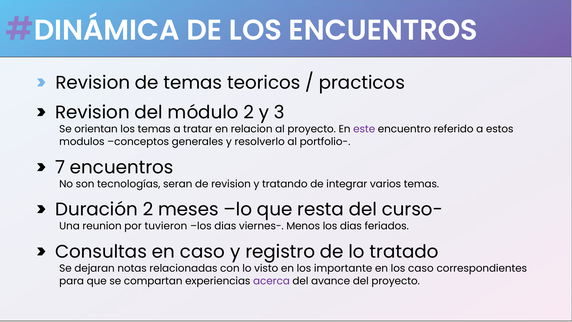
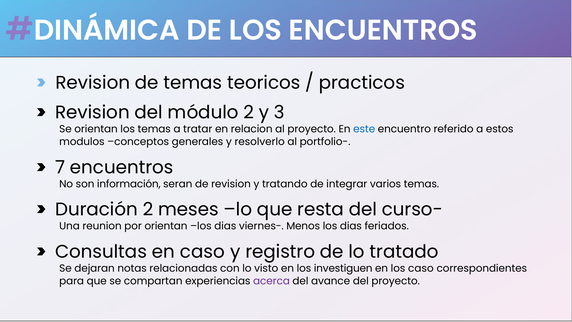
este colour: purple -> blue
tecnologías: tecnologías -> información
por tuvieron: tuvieron -> orientan
importante: importante -> investiguen
